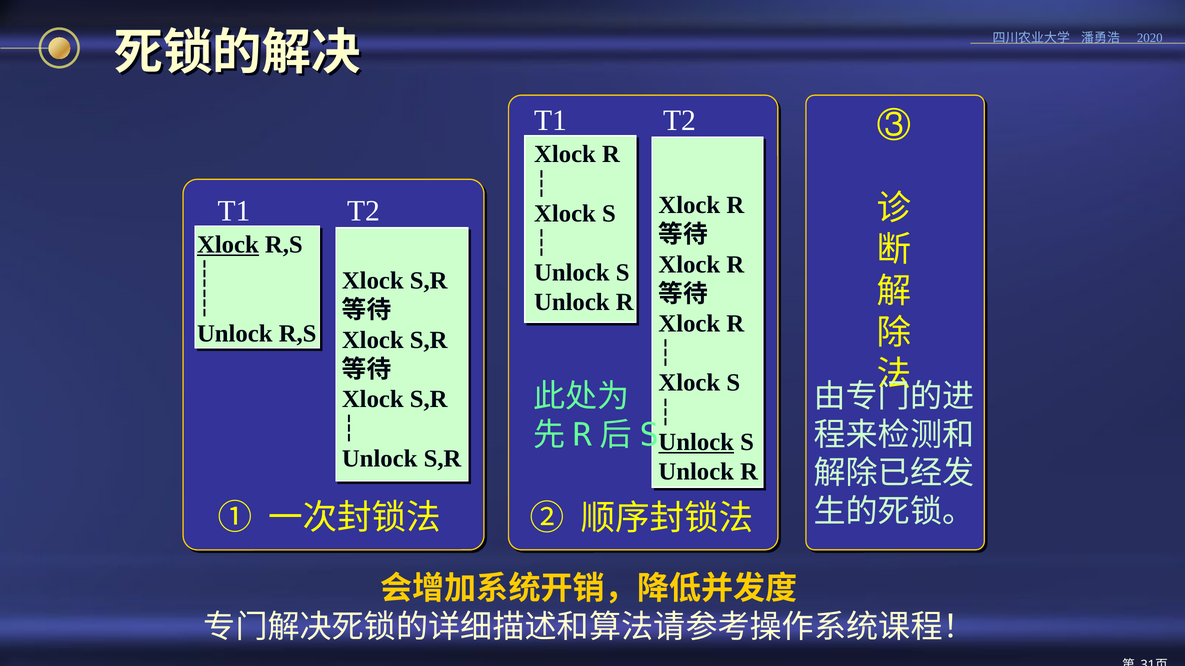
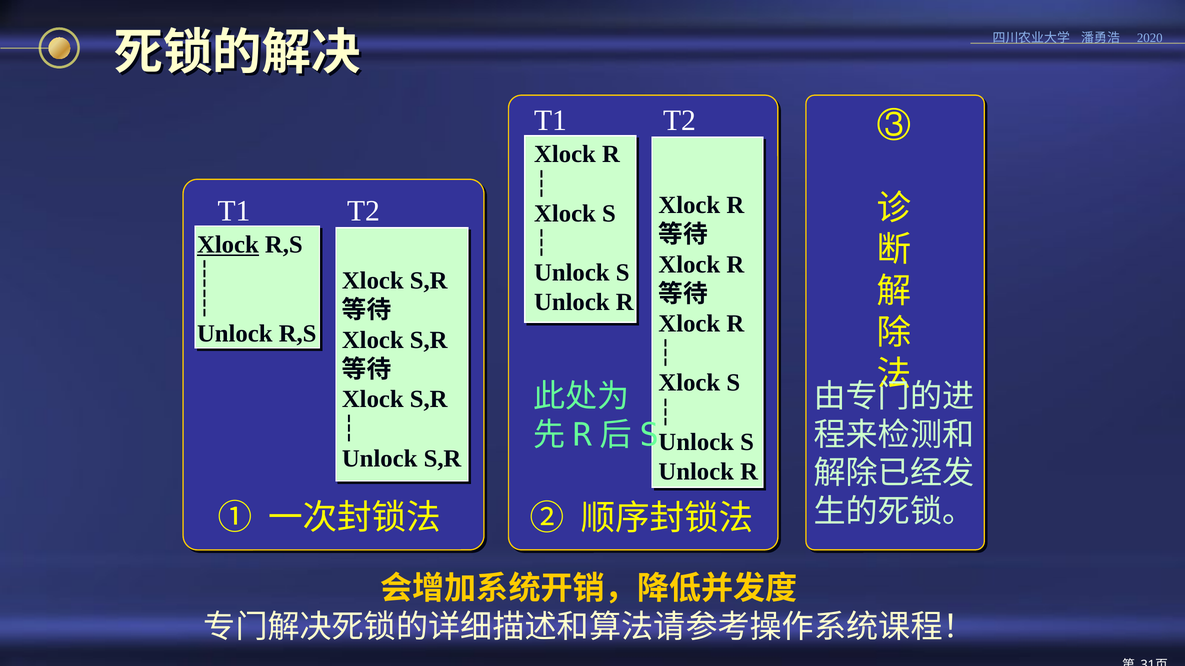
Unlock at (696, 442) underline: present -> none
